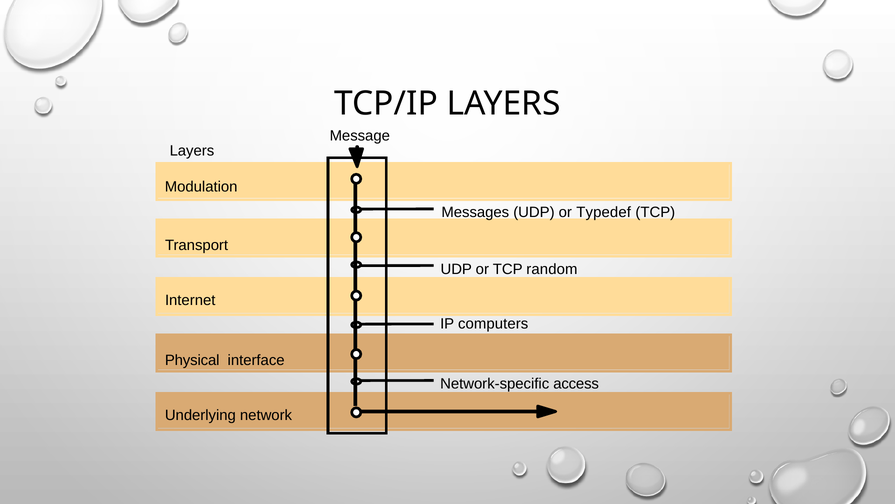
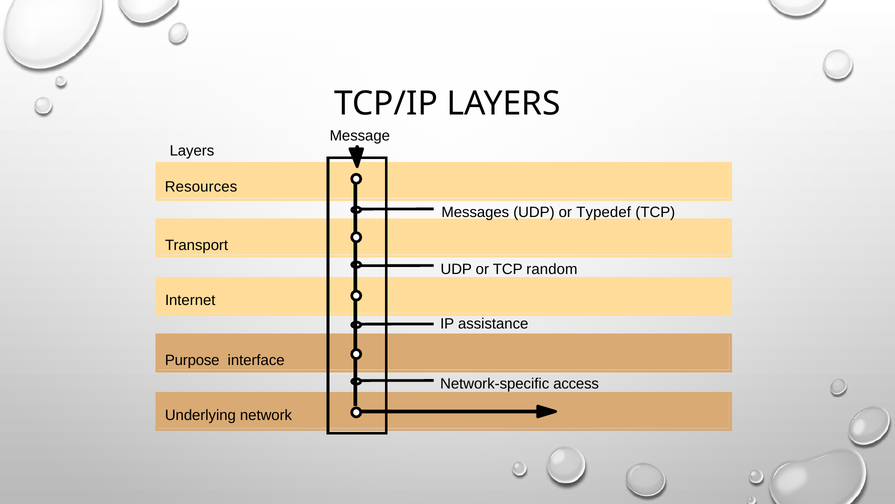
Modulation: Modulation -> Resources
computers: computers -> assistance
Physical: Physical -> Purpose
